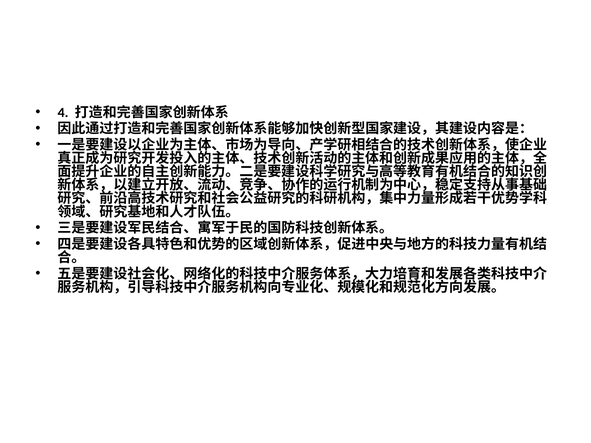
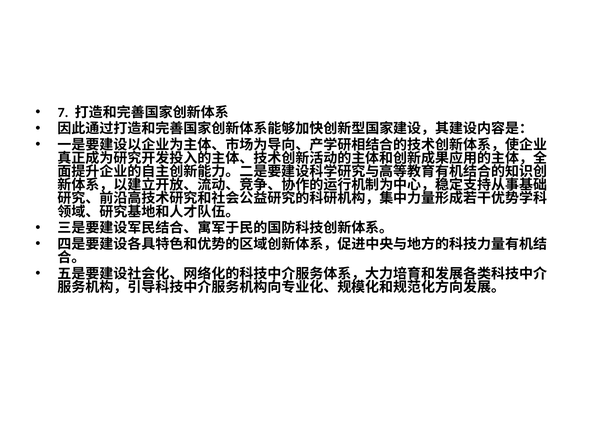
4: 4 -> 7
